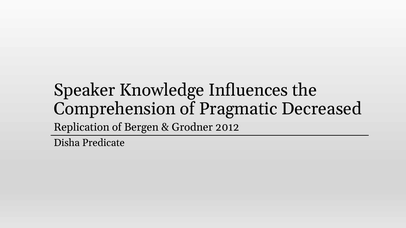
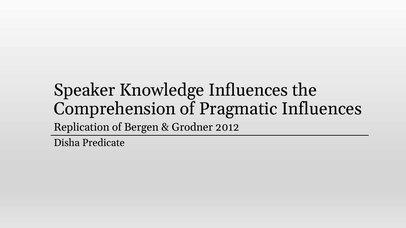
Pragmatic Decreased: Decreased -> Influences
